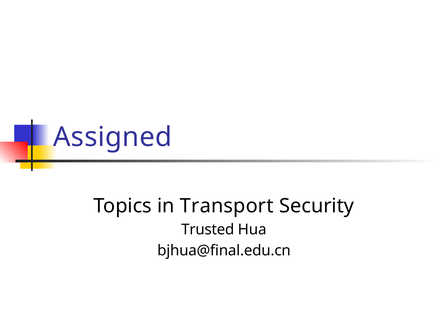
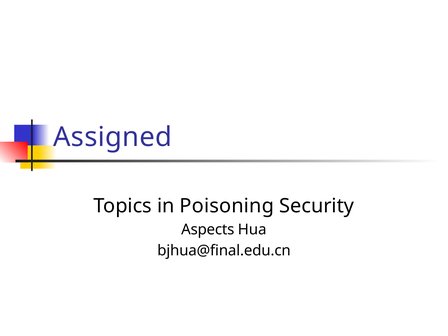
Transport: Transport -> Poisoning
Trusted: Trusted -> Aspects
